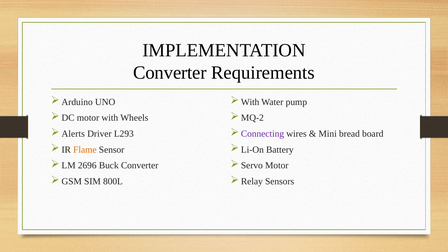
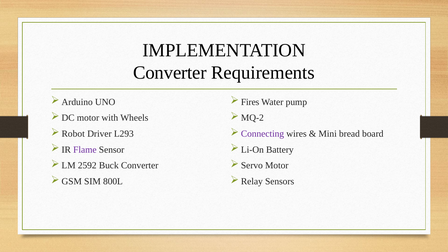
With at (250, 102): With -> Fires
Alerts: Alerts -> Robot
Flame colour: orange -> purple
2696: 2696 -> 2592
